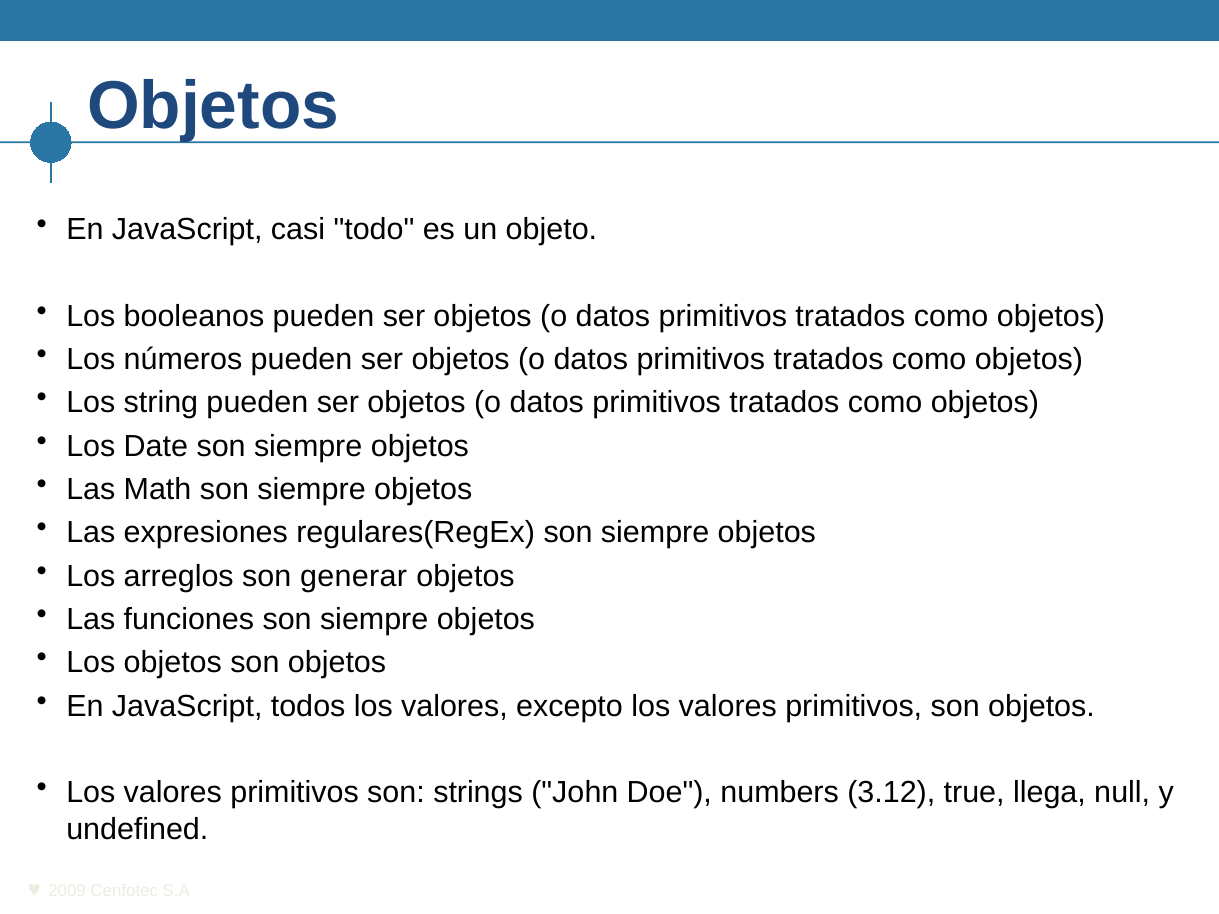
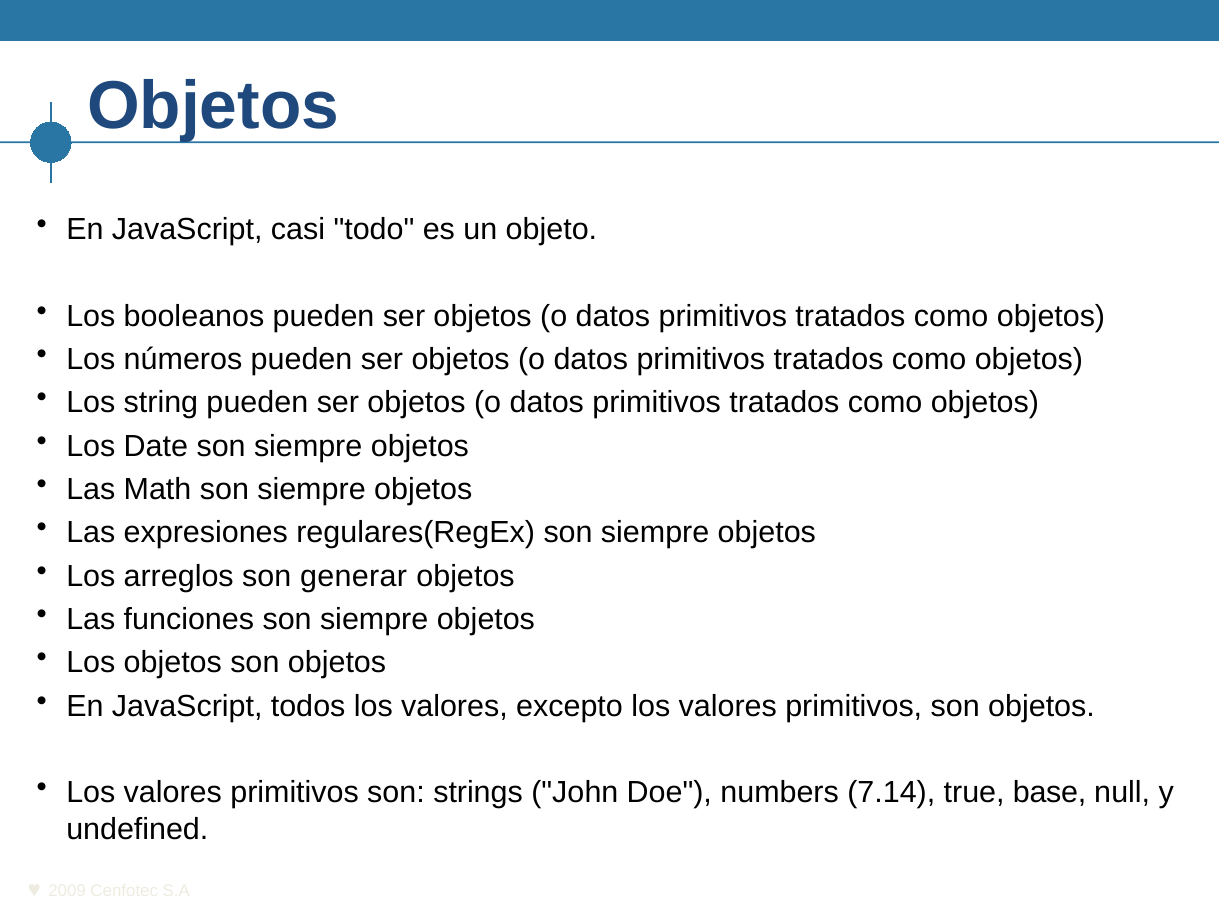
3.12: 3.12 -> 7.14
llega: llega -> base
